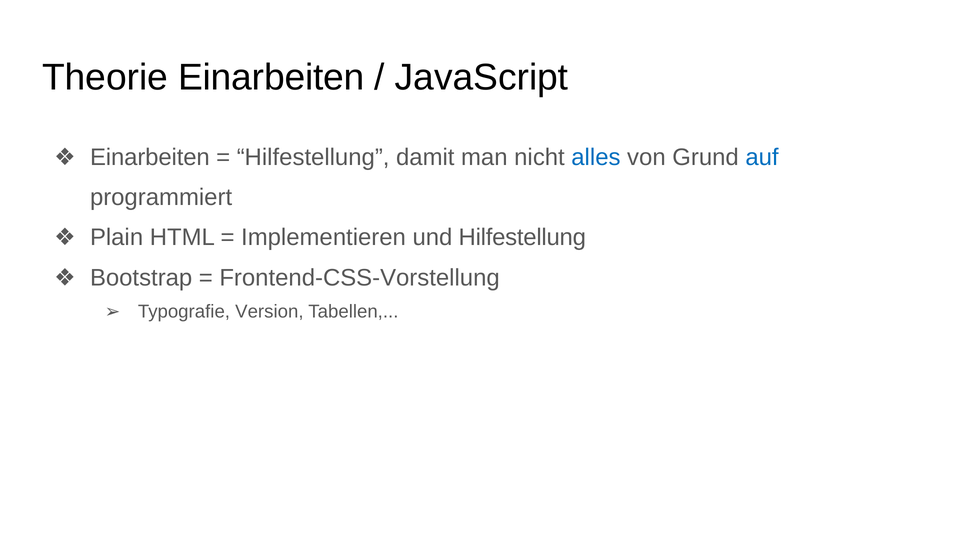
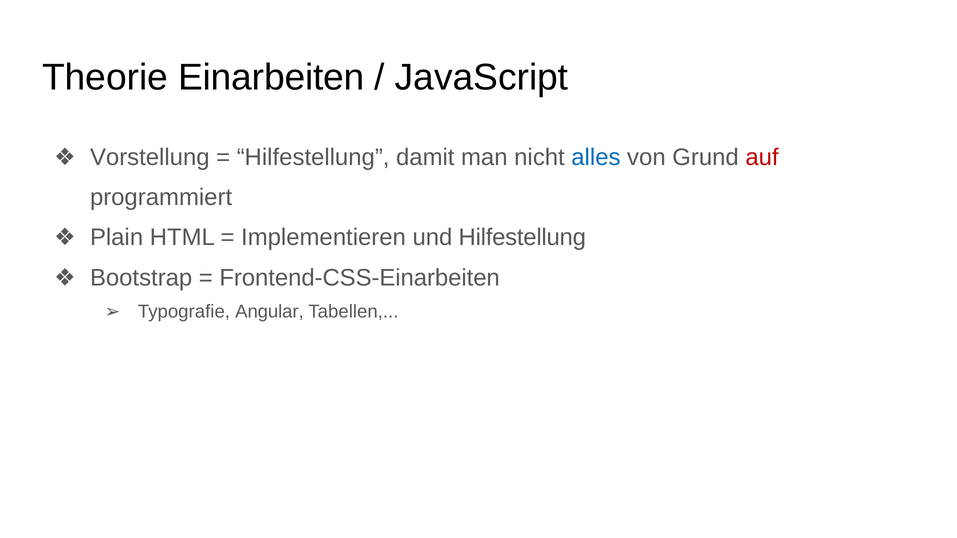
Einarbeiten at (150, 157): Einarbeiten -> Vorstellung
auf colour: blue -> red
Frontend-CSS-Vorstellung: Frontend-CSS-Vorstellung -> Frontend-CSS-Einarbeiten
Version: Version -> Angular
